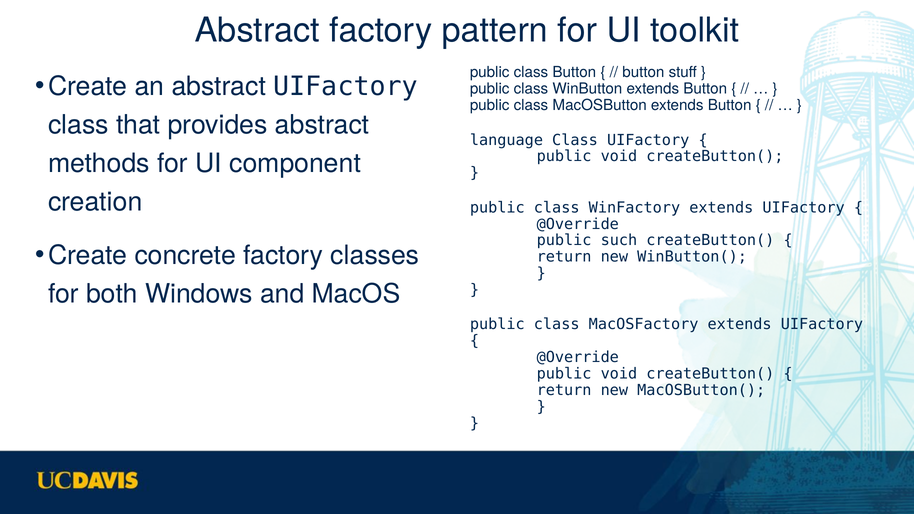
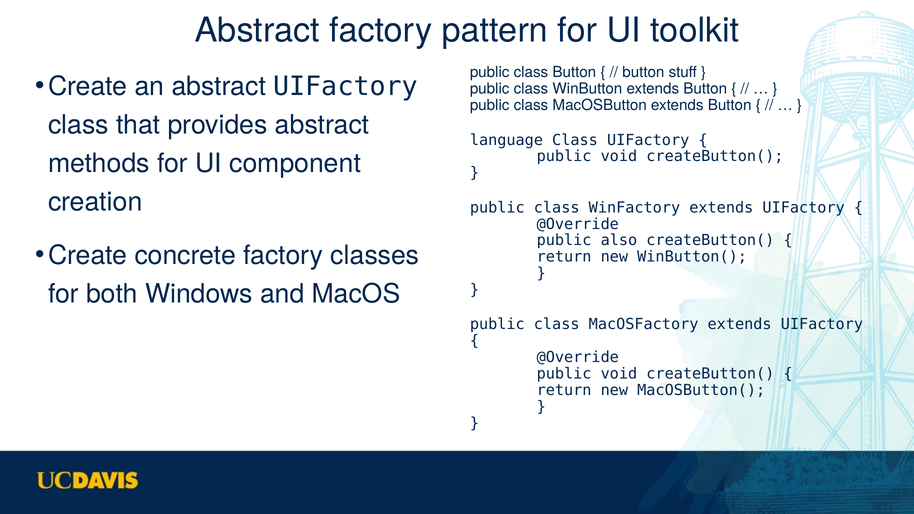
such: such -> also
